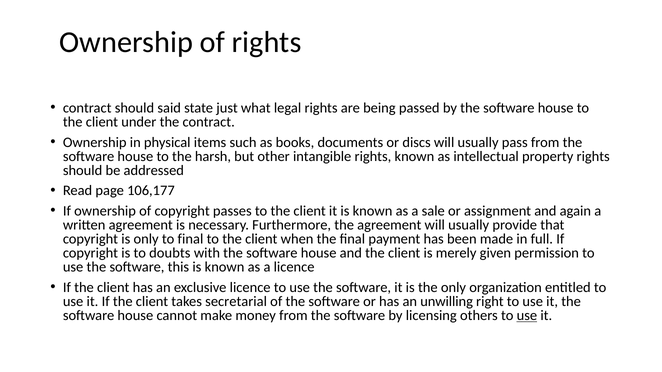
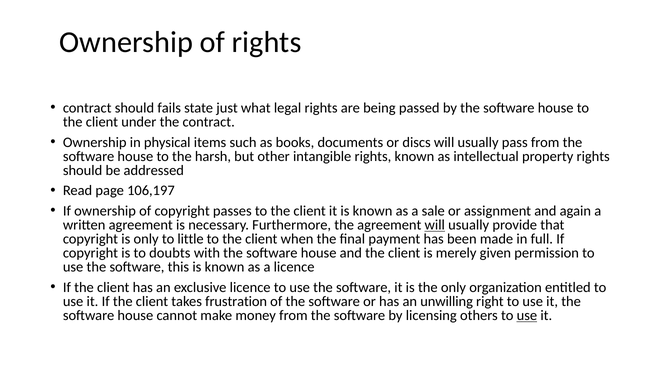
said: said -> fails
106,177: 106,177 -> 106,197
will at (435, 225) underline: none -> present
to final: final -> little
secretarial: secretarial -> frustration
